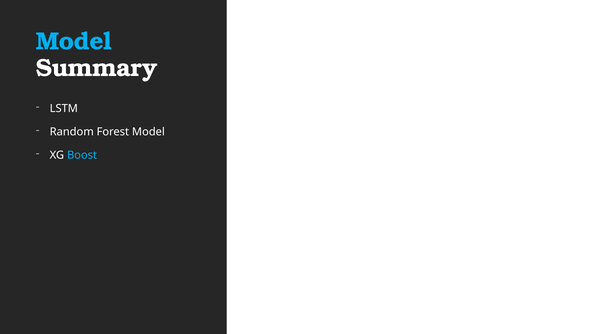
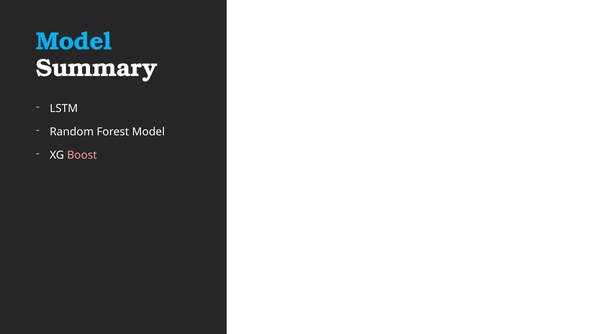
Boost colour: light blue -> pink
